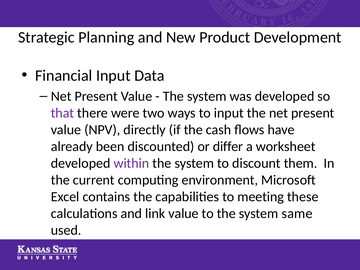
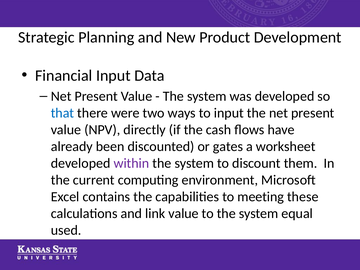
that colour: purple -> blue
differ: differ -> gates
same: same -> equal
